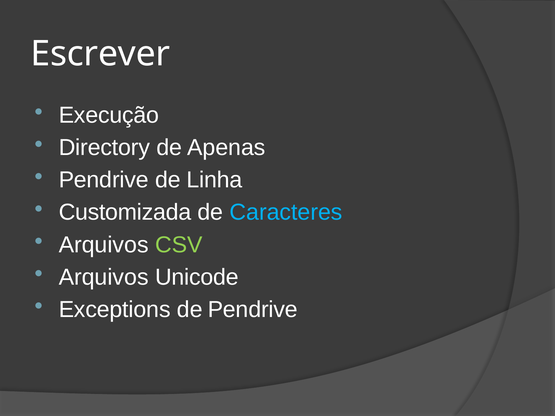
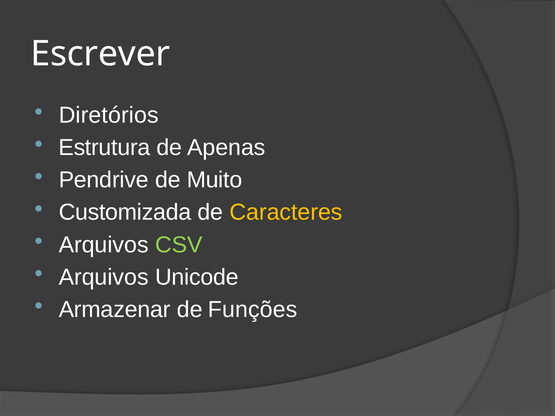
Execução: Execução -> Diretórios
Directory: Directory -> Estrutura
Linha: Linha -> Muito
Caracteres colour: light blue -> yellow
Exceptions: Exceptions -> Armazenar
de Pendrive: Pendrive -> Funções
